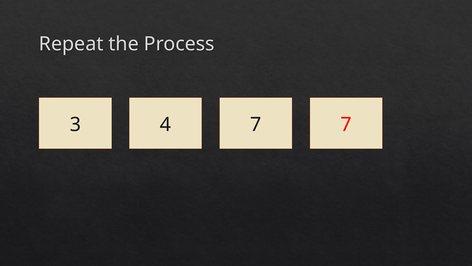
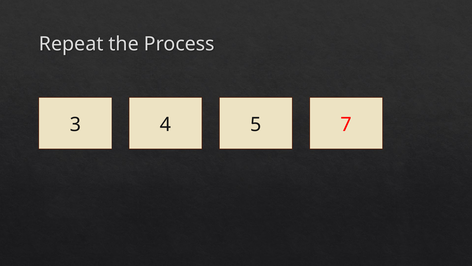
4 7: 7 -> 5
